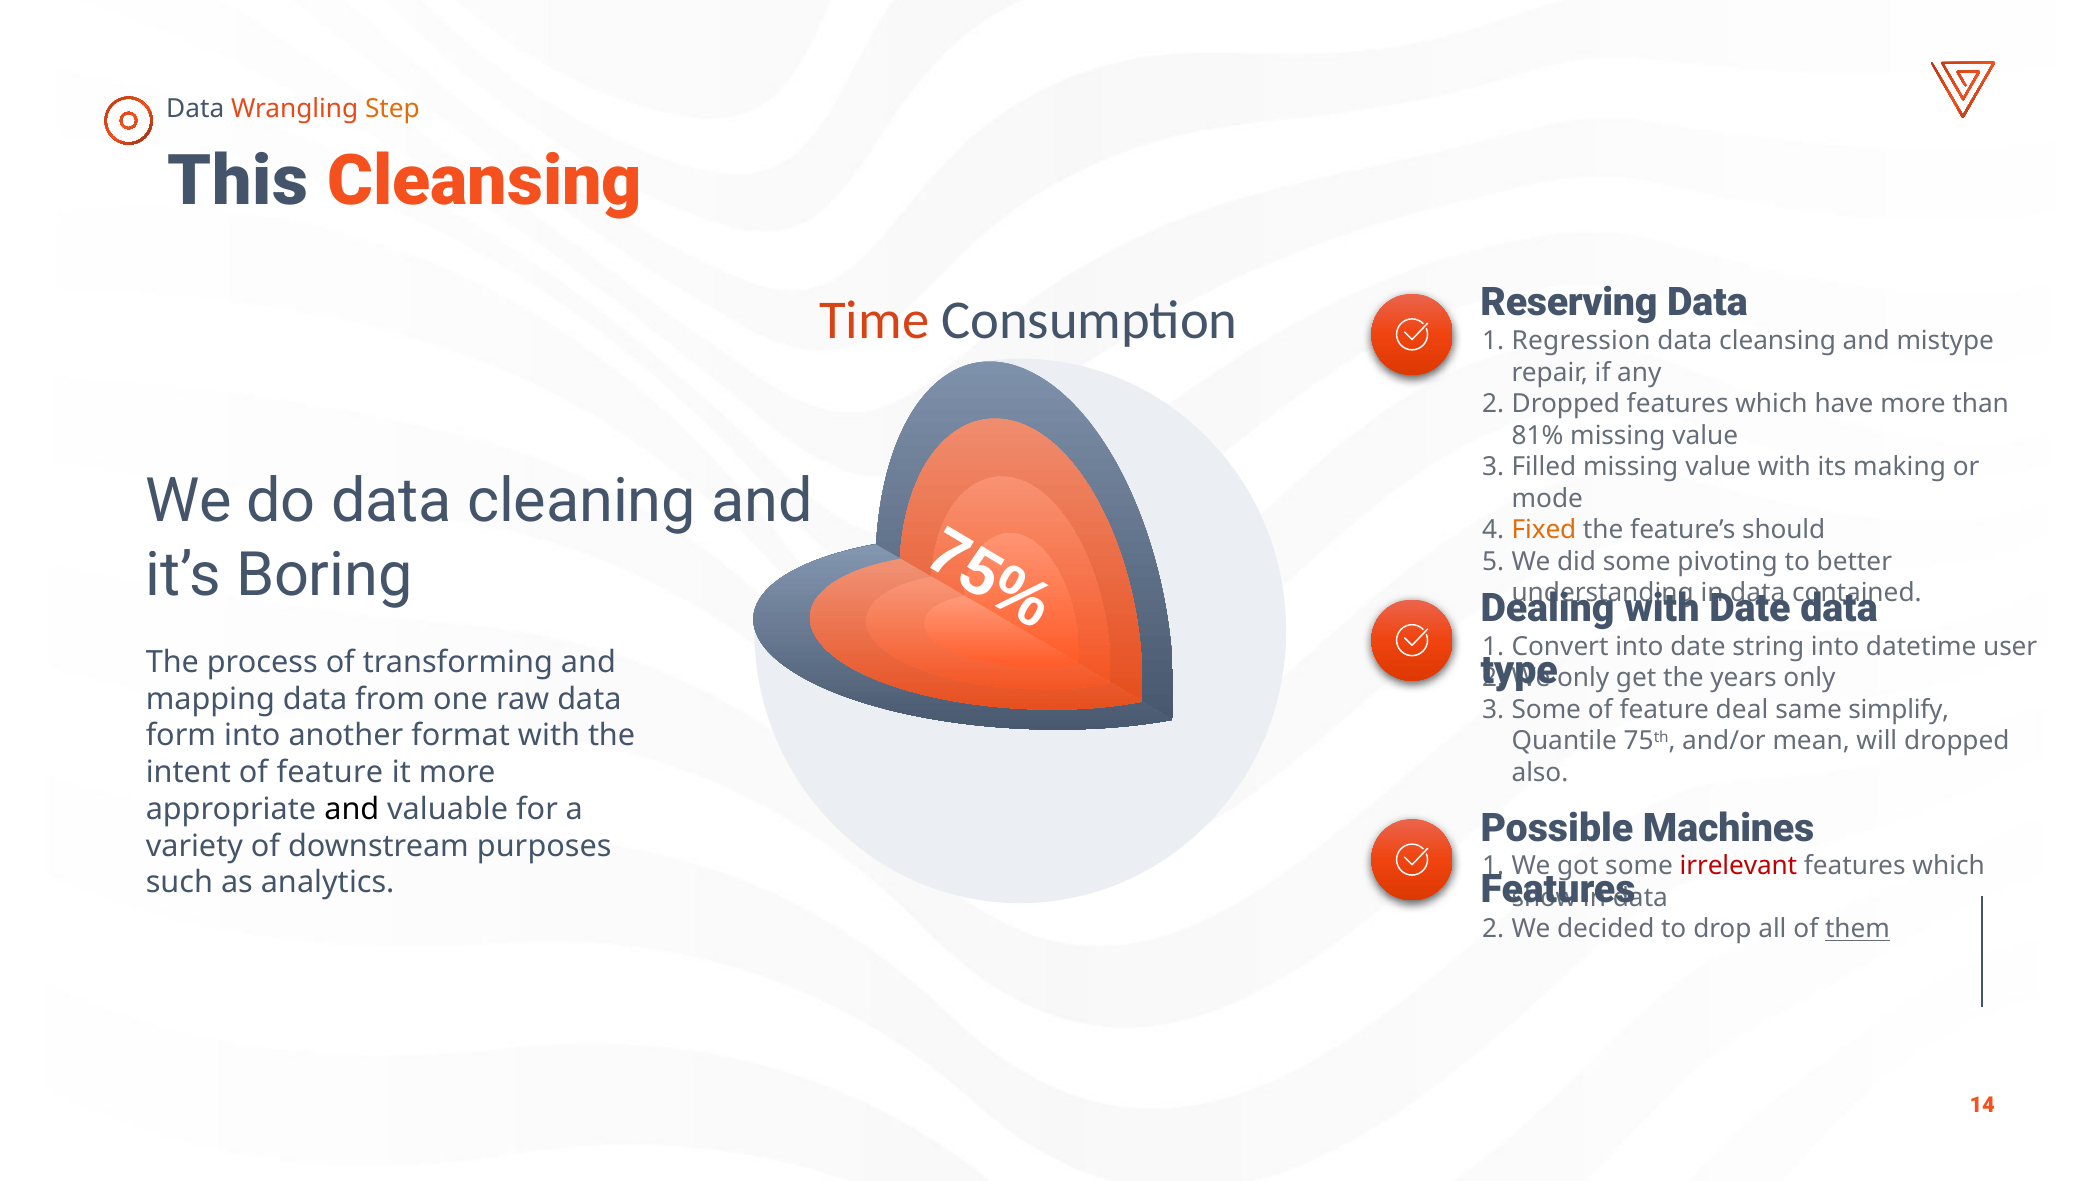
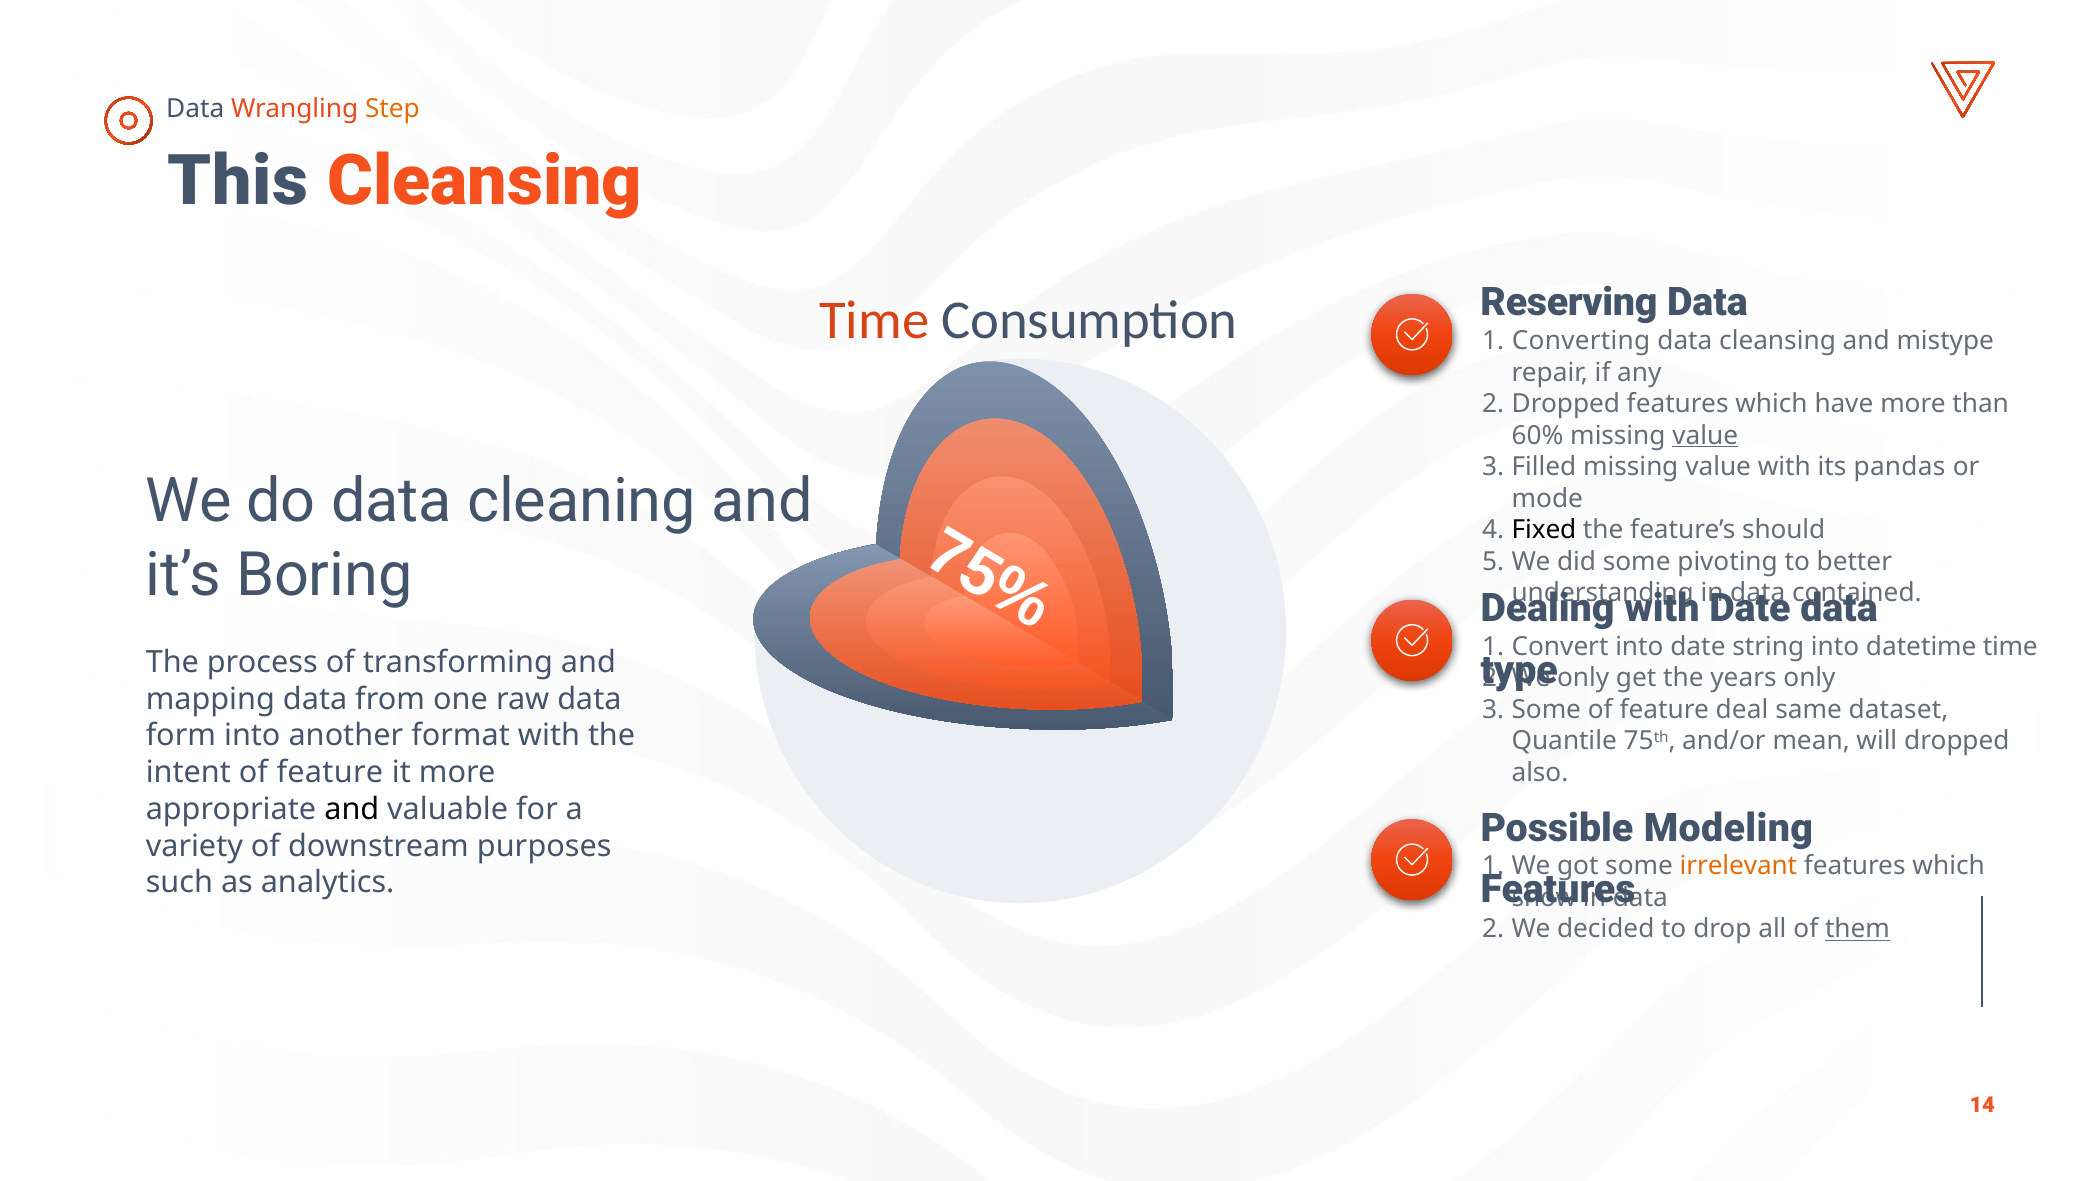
Regression: Regression -> Converting
81%: 81% -> 60%
value at (1705, 435) underline: none -> present
making: making -> pandas
Fixed colour: orange -> black
datetime user: user -> time
simplify: simplify -> dataset
Machines: Machines -> Modeling
irrelevant colour: red -> orange
